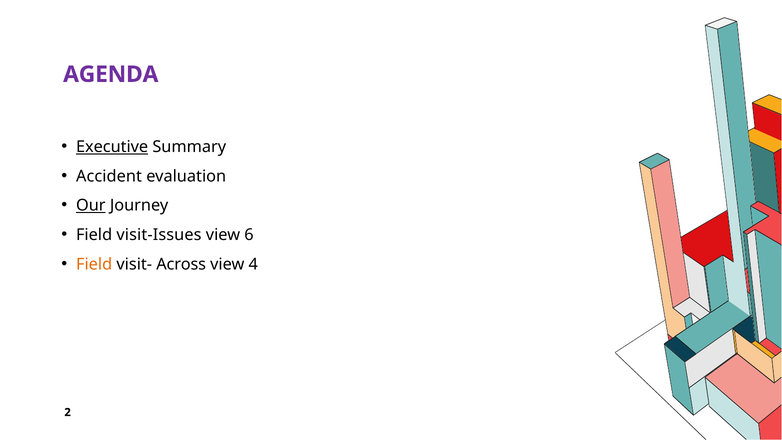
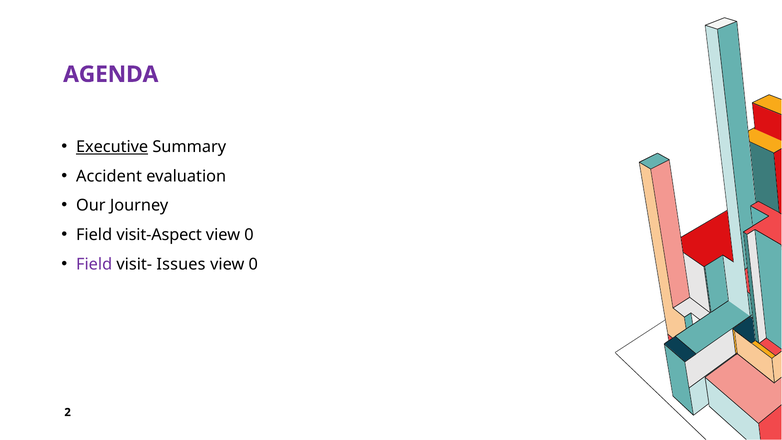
Our underline: present -> none
visit-Issues: visit-Issues -> visit-Aspect
6 at (249, 235): 6 -> 0
Field at (94, 264) colour: orange -> purple
Across: Across -> Issues
4 at (253, 264): 4 -> 0
